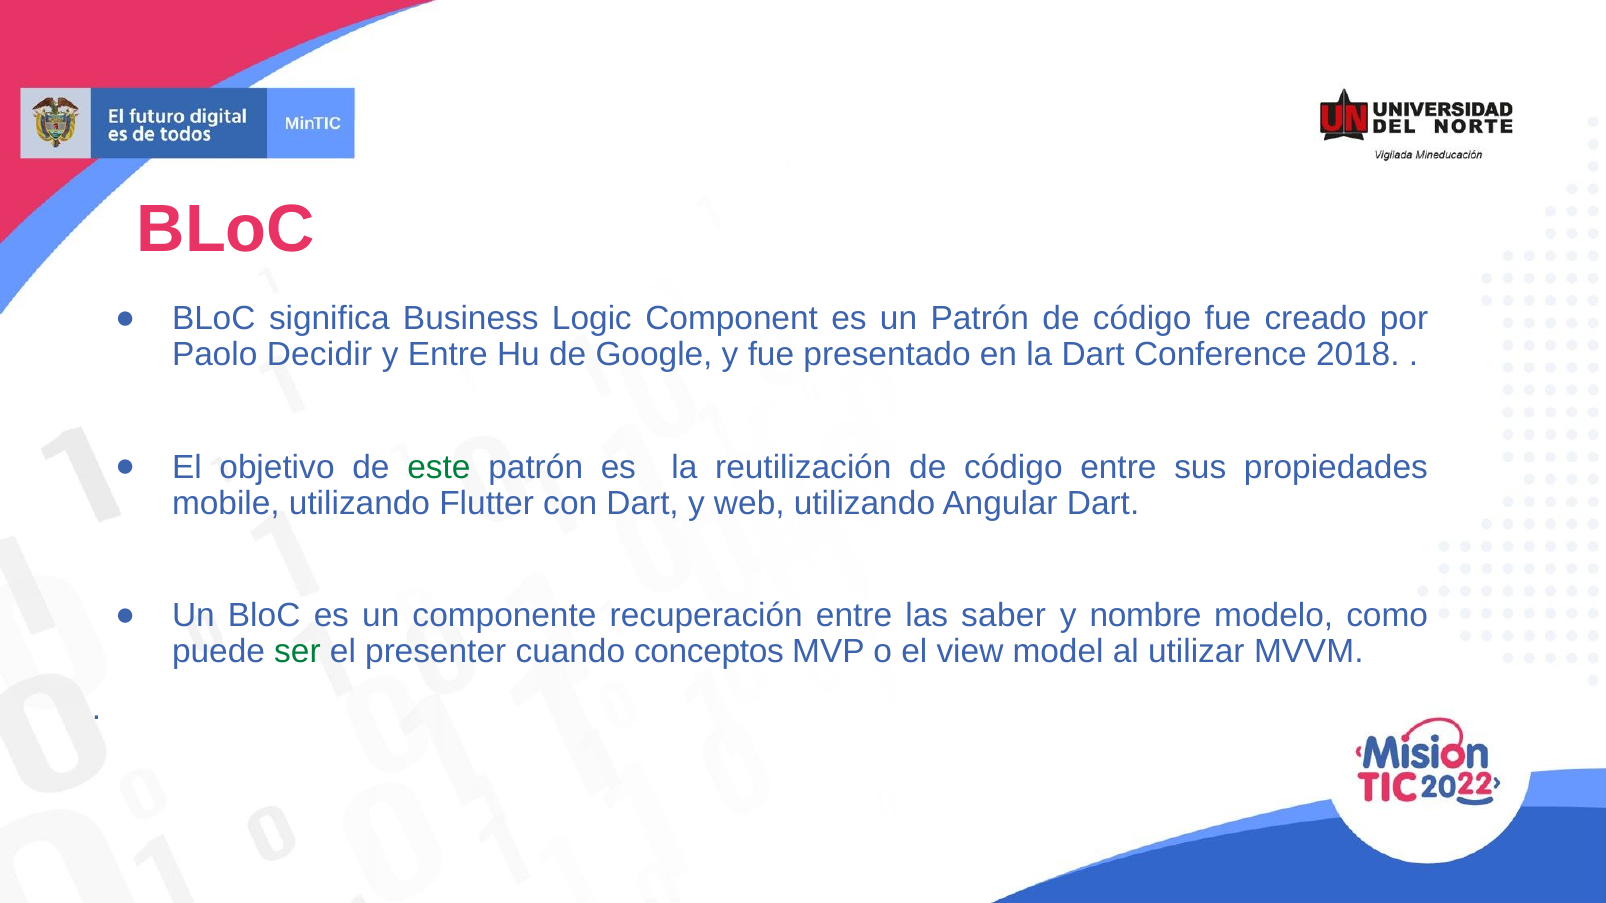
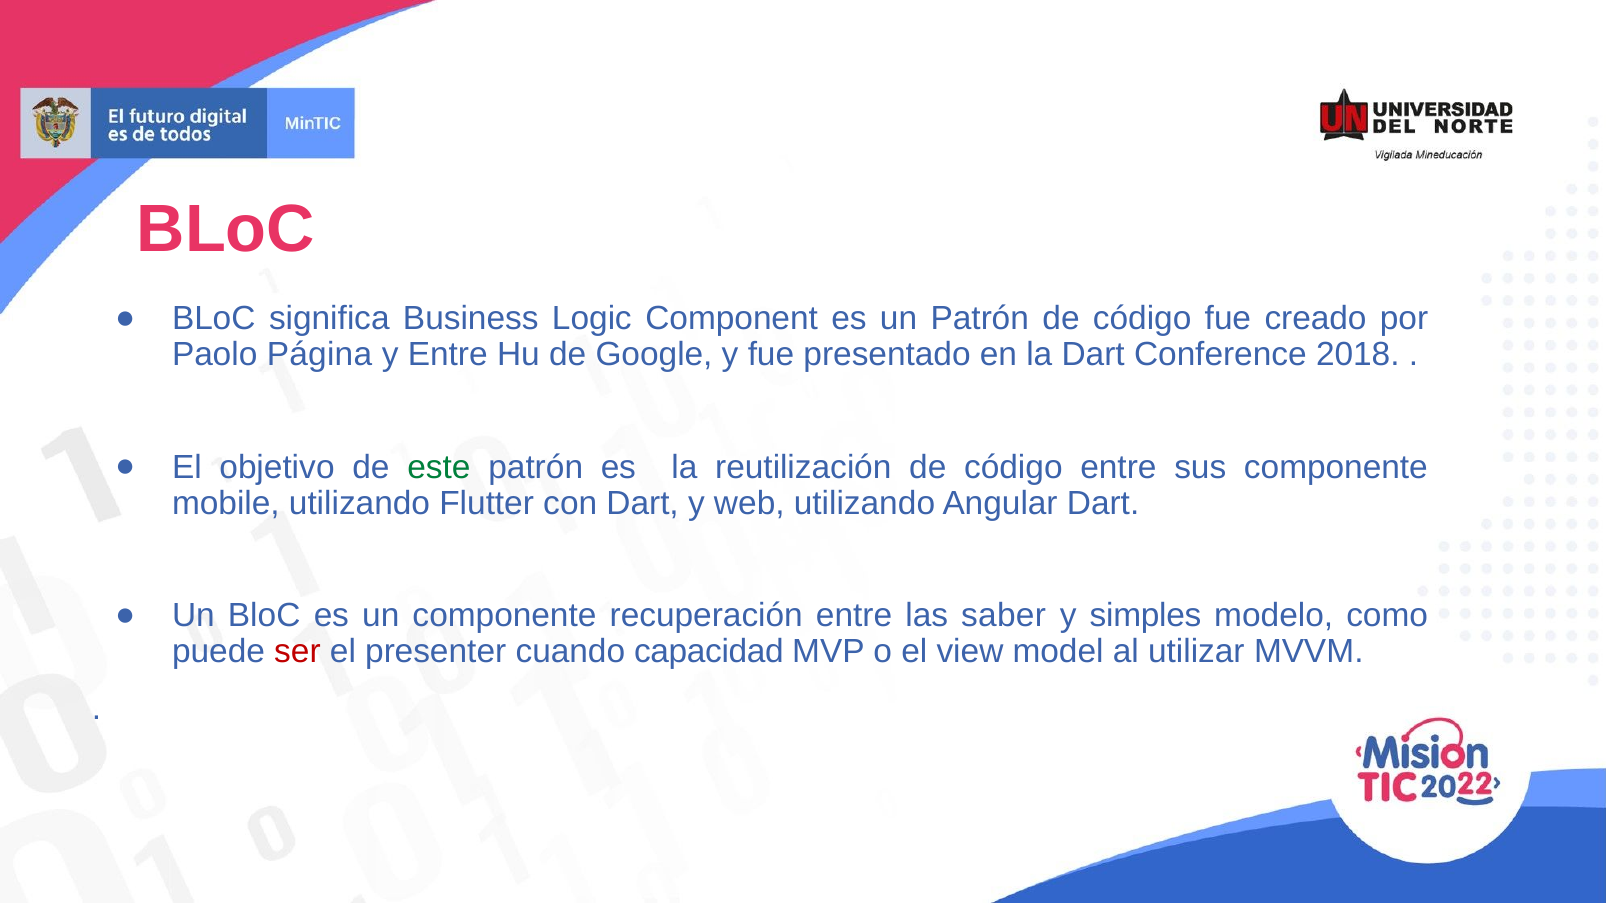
Decidir: Decidir -> Página
sus propiedades: propiedades -> componente
nombre: nombre -> simples
ser colour: green -> red
conceptos: conceptos -> capacidad
